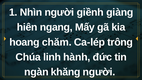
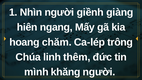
hành: hành -> thêm
ngàn: ngàn -> mình
